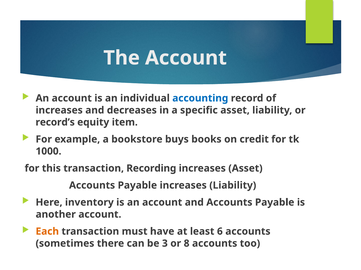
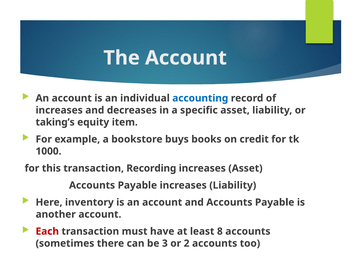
record’s: record’s -> taking’s
Each colour: orange -> red
6: 6 -> 8
8: 8 -> 2
